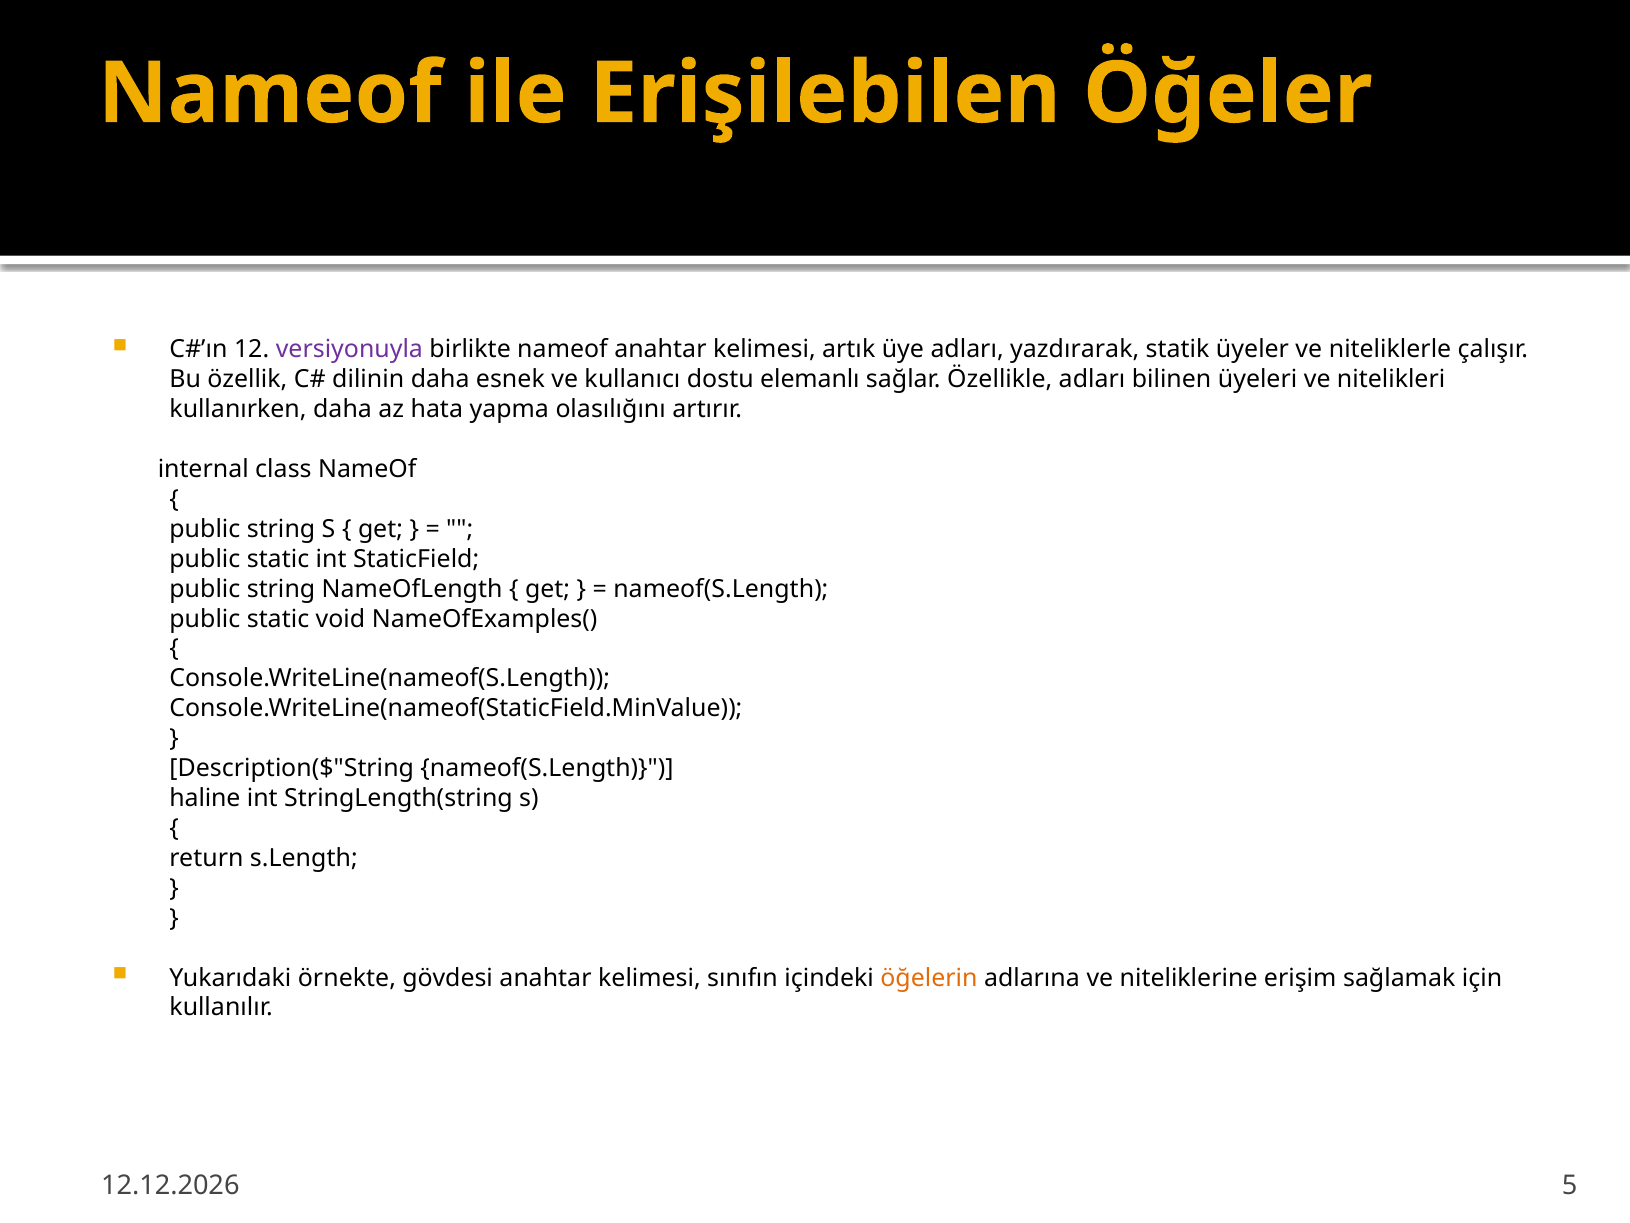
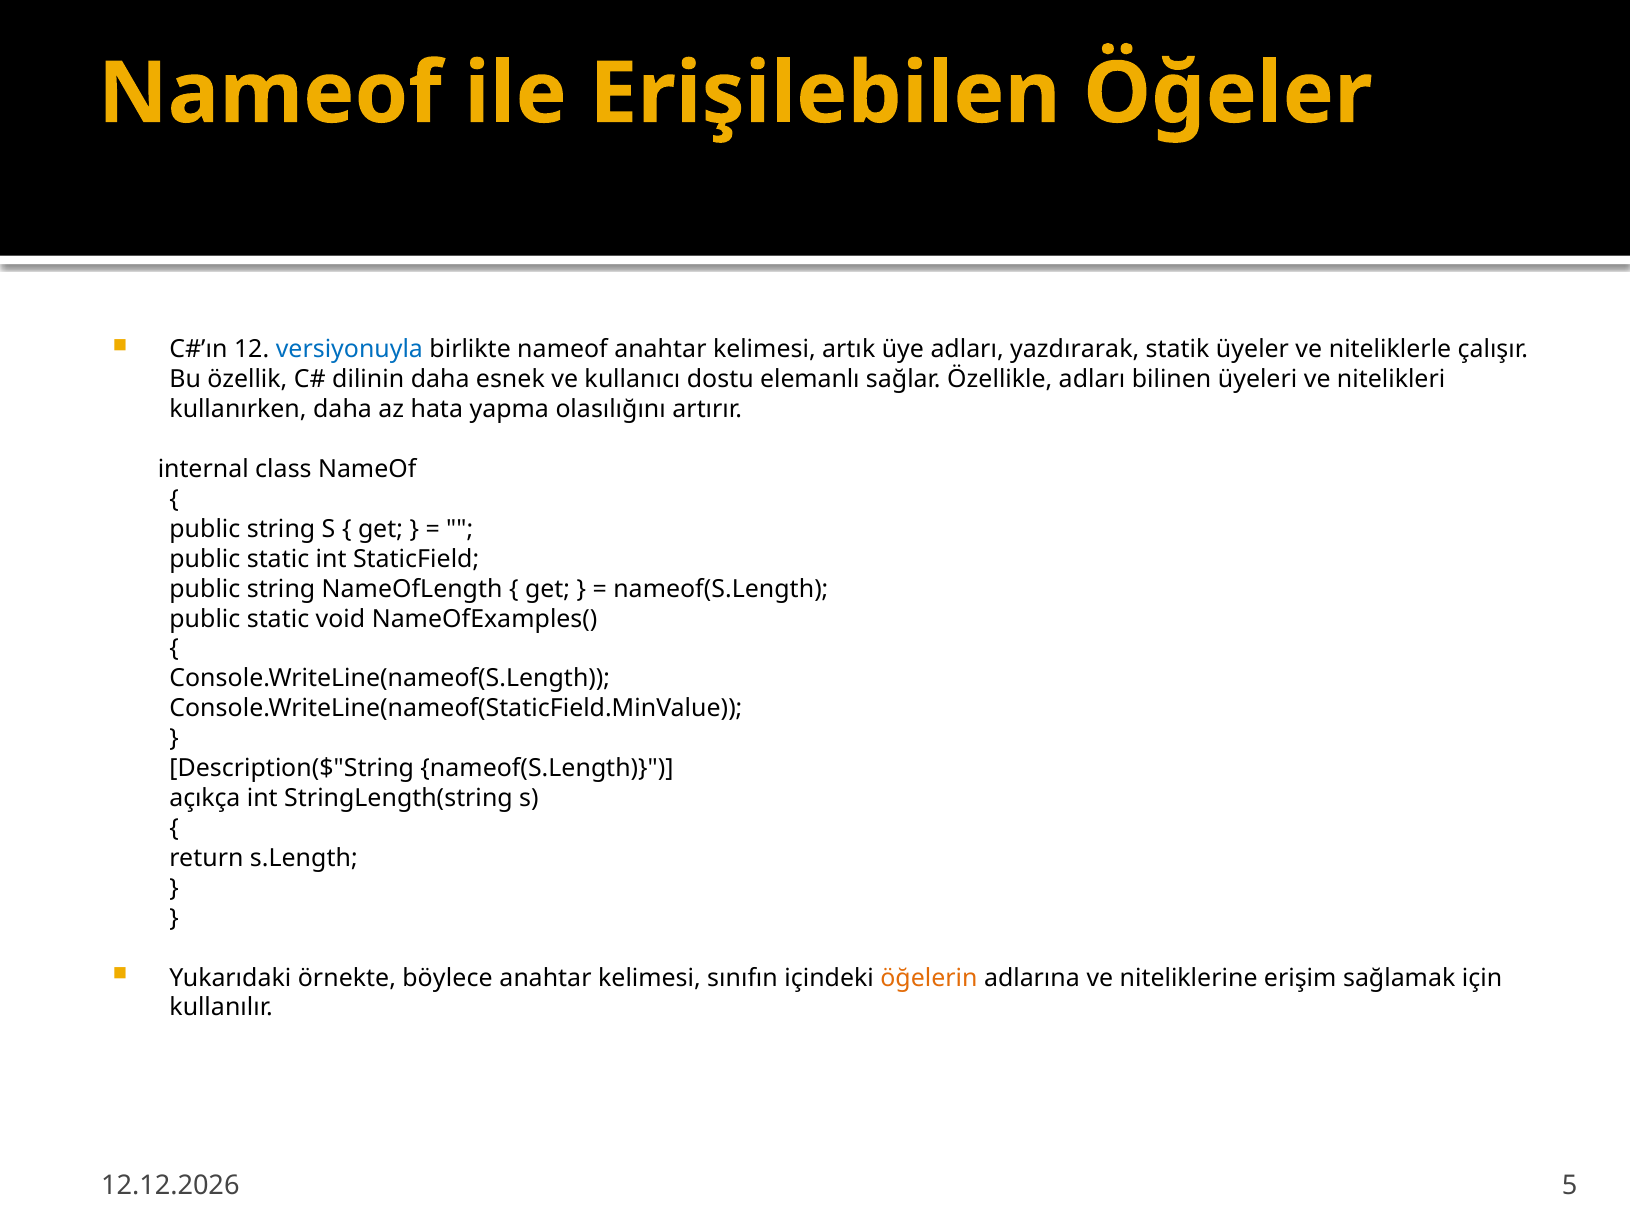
versiyonuyla colour: purple -> blue
haline: haline -> açıkça
gövdesi: gövdesi -> böylece
